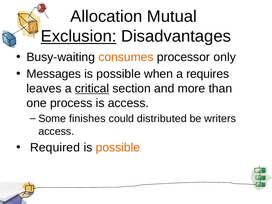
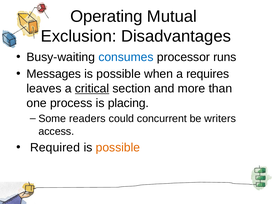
Allocation: Allocation -> Operating
Exclusion underline: present -> none
consumes colour: orange -> blue
only: only -> runs
is access: access -> placing
finishes: finishes -> readers
distributed: distributed -> concurrent
